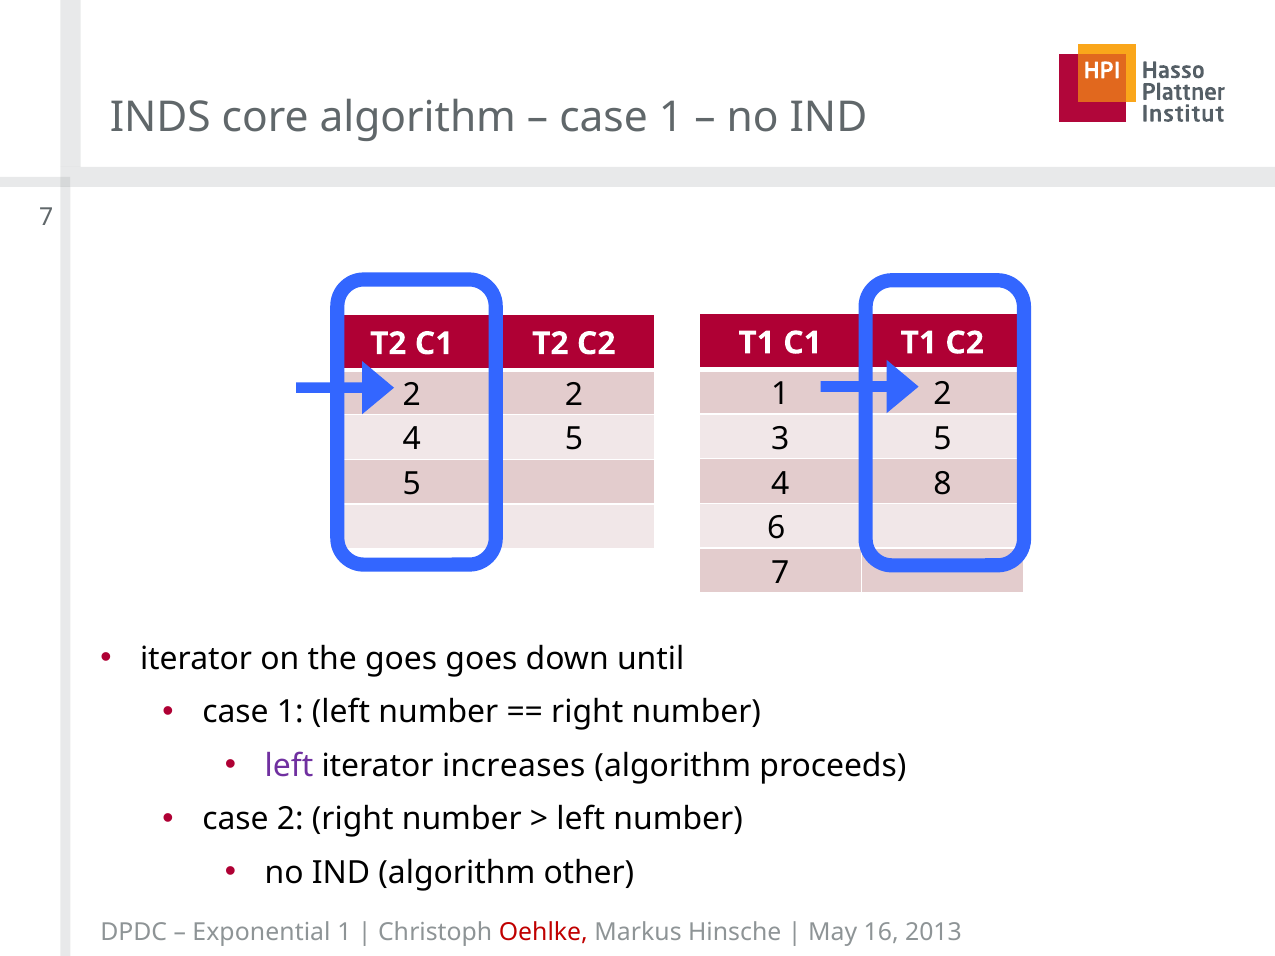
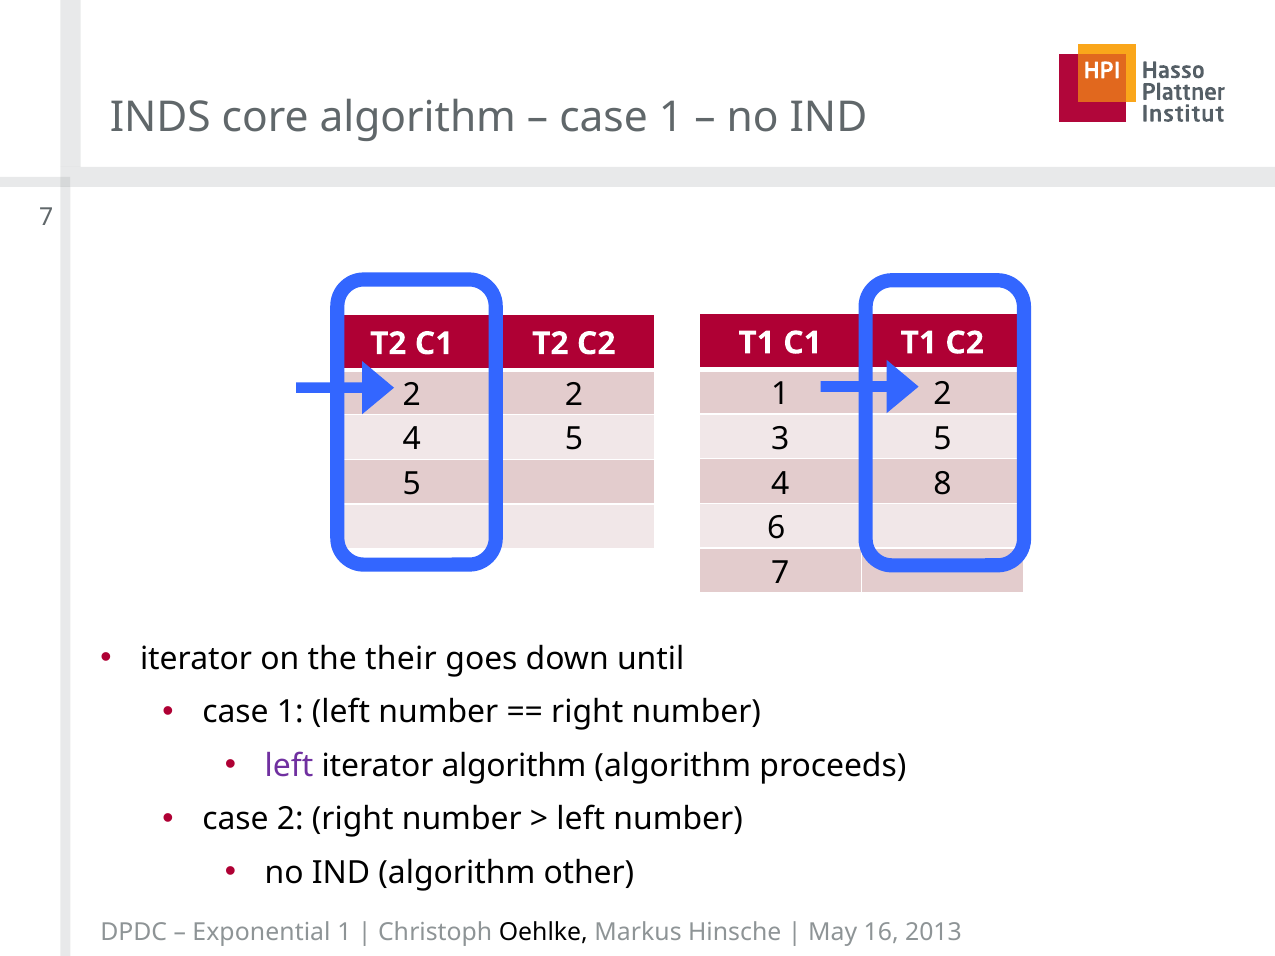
the goes: goes -> their
iterator increases: increases -> algorithm
Oehlke colour: red -> black
